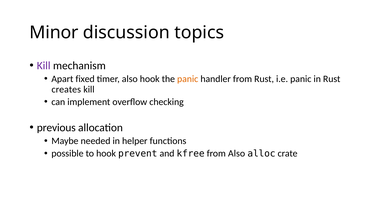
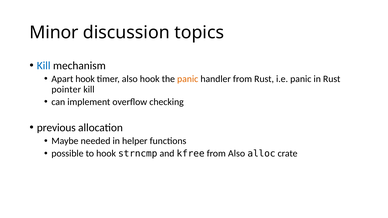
Kill at (44, 66) colour: purple -> blue
Apart fixed: fixed -> hook
creates: creates -> pointer
prevent: prevent -> strncmp
